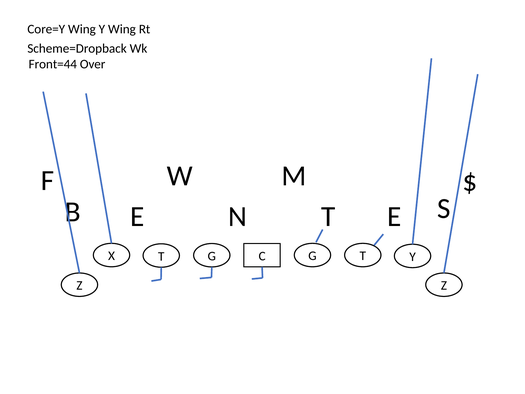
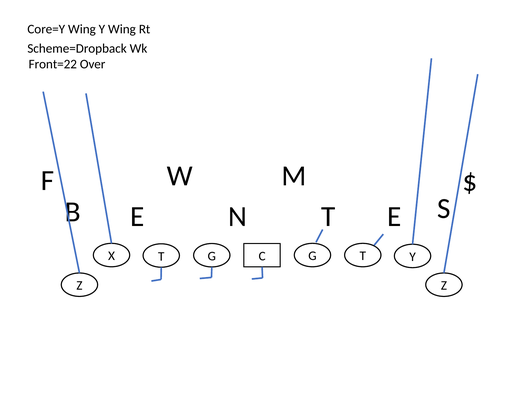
Front=44: Front=44 -> Front=22
